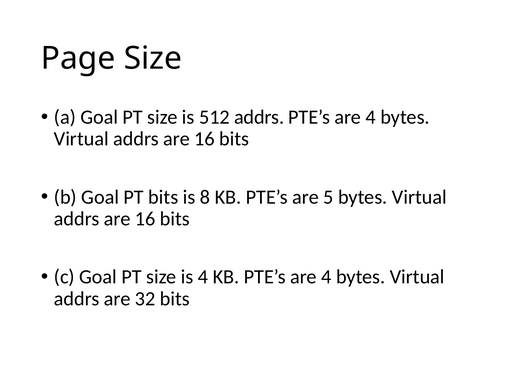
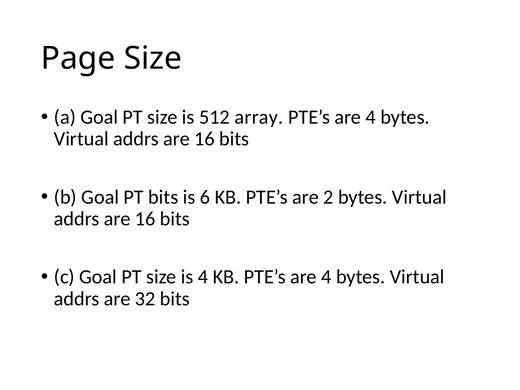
512 addrs: addrs -> array
8: 8 -> 6
5: 5 -> 2
